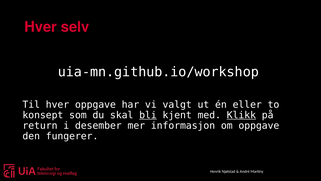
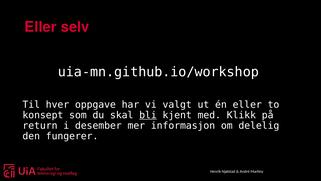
Hver at (41, 27): Hver -> Eller
Klikk underline: present -> none
om oppgave: oppgave -> delelig
